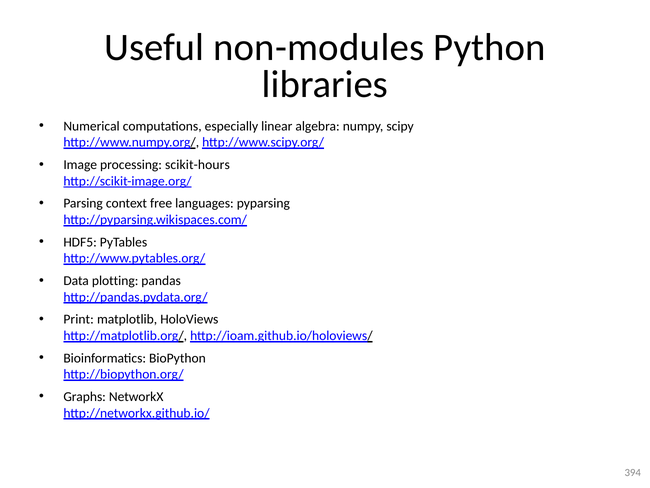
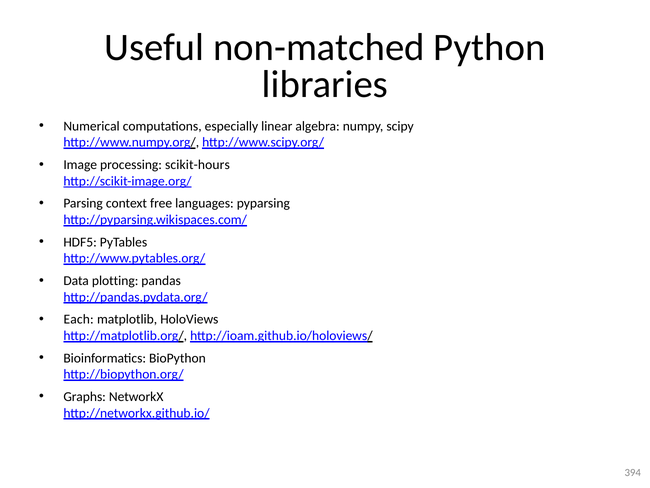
non-modules: non-modules -> non-matched
Print: Print -> Each
